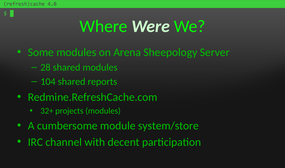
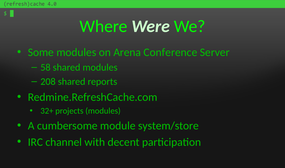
Sheepology: Sheepology -> Conference
28: 28 -> 58
104: 104 -> 208
